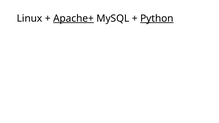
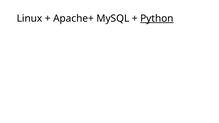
Apache+ underline: present -> none
